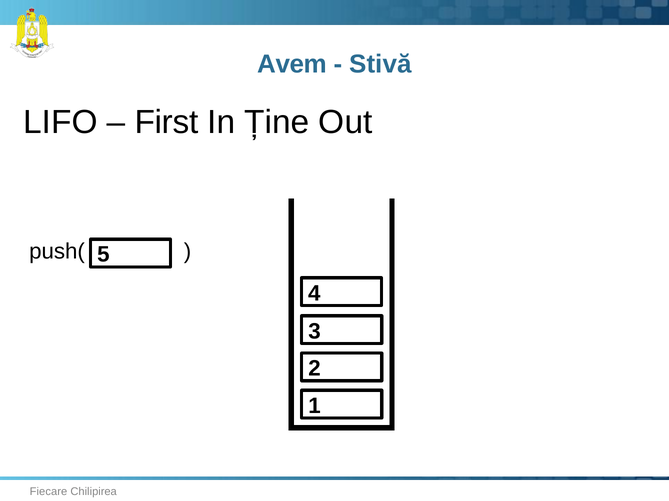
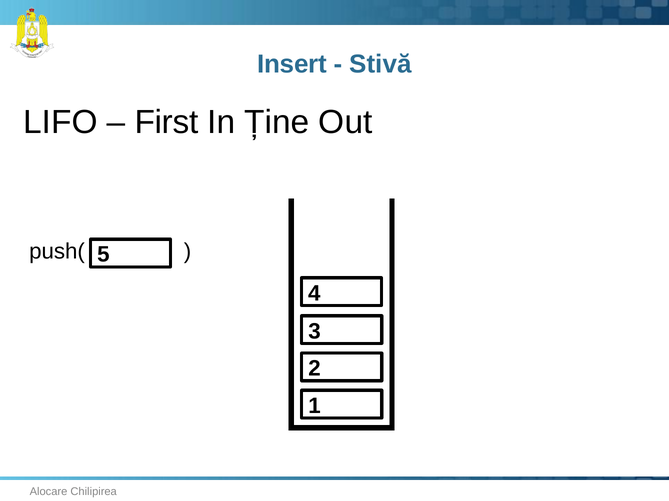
Avem: Avem -> Insert
Fiecare: Fiecare -> Alocare
